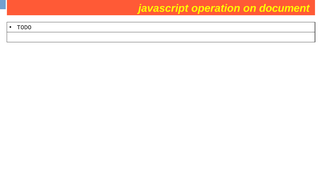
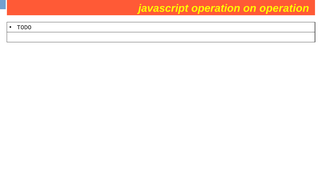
document at (284, 8): document -> operation
